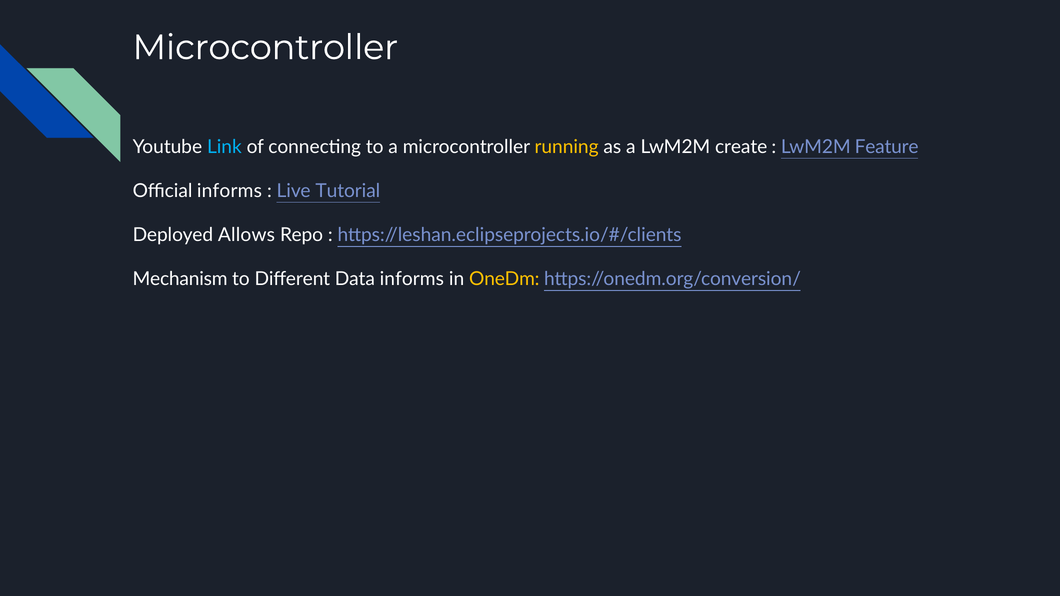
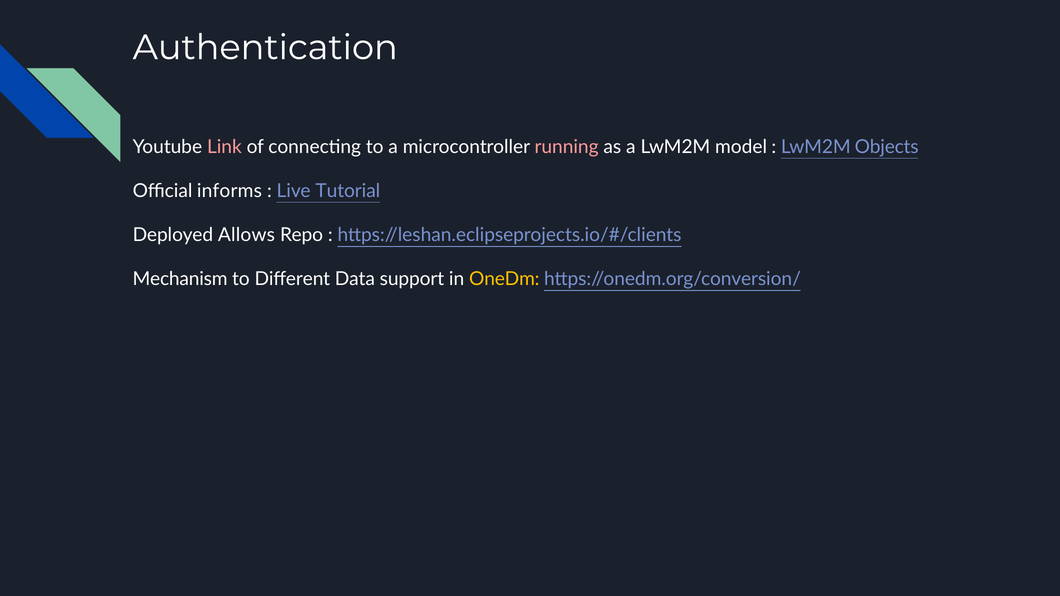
Microcontroller at (265, 48): Microcontroller -> Authentication
Link colour: light blue -> pink
running colour: yellow -> pink
create: create -> model
Feature: Feature -> Objects
Data informs: informs -> support
